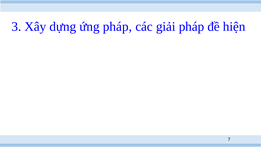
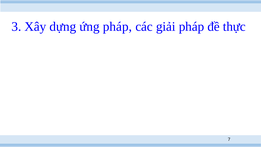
hiện: hiện -> thực
